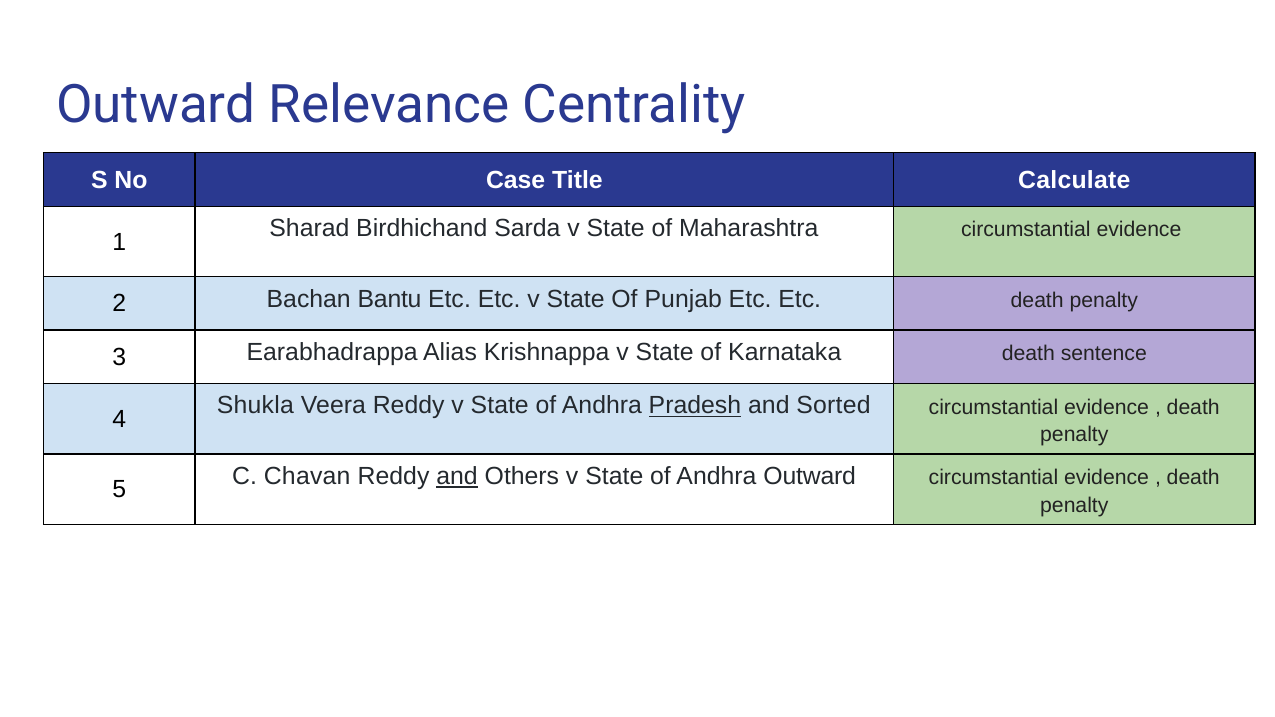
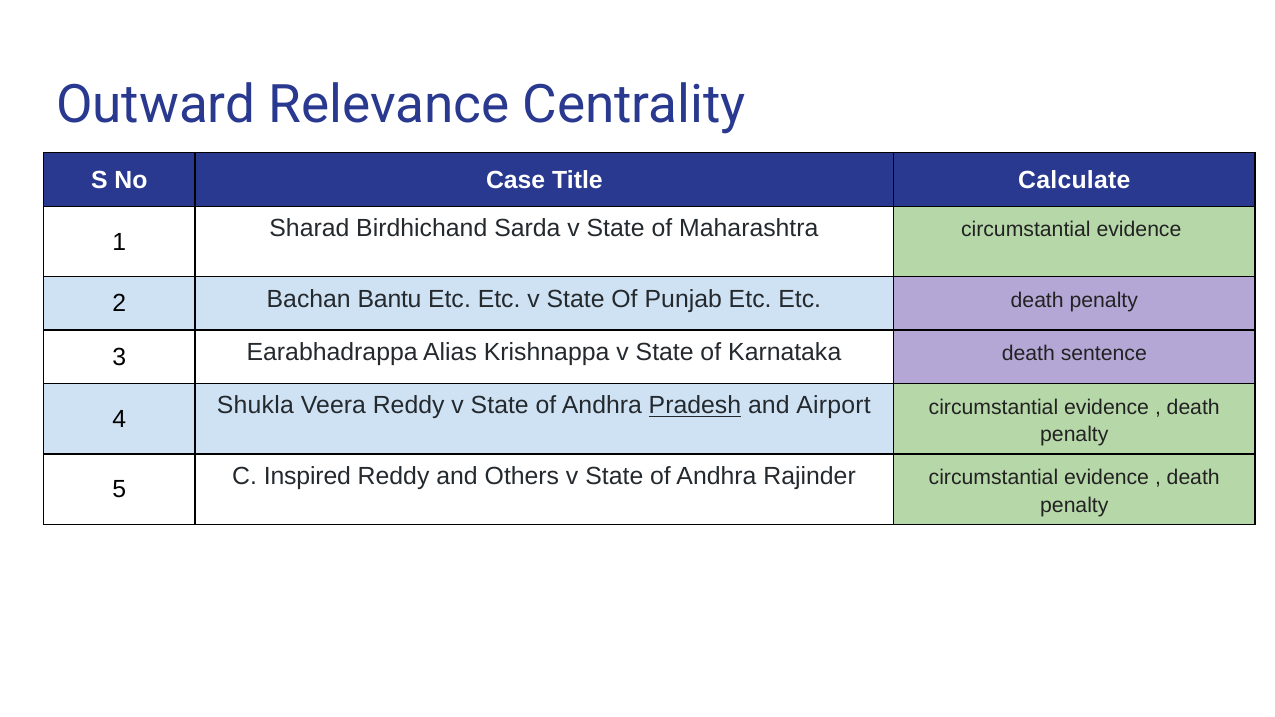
Sorted: Sorted -> Airport
Chavan: Chavan -> Inspired
and at (457, 476) underline: present -> none
Andhra Outward: Outward -> Rajinder
